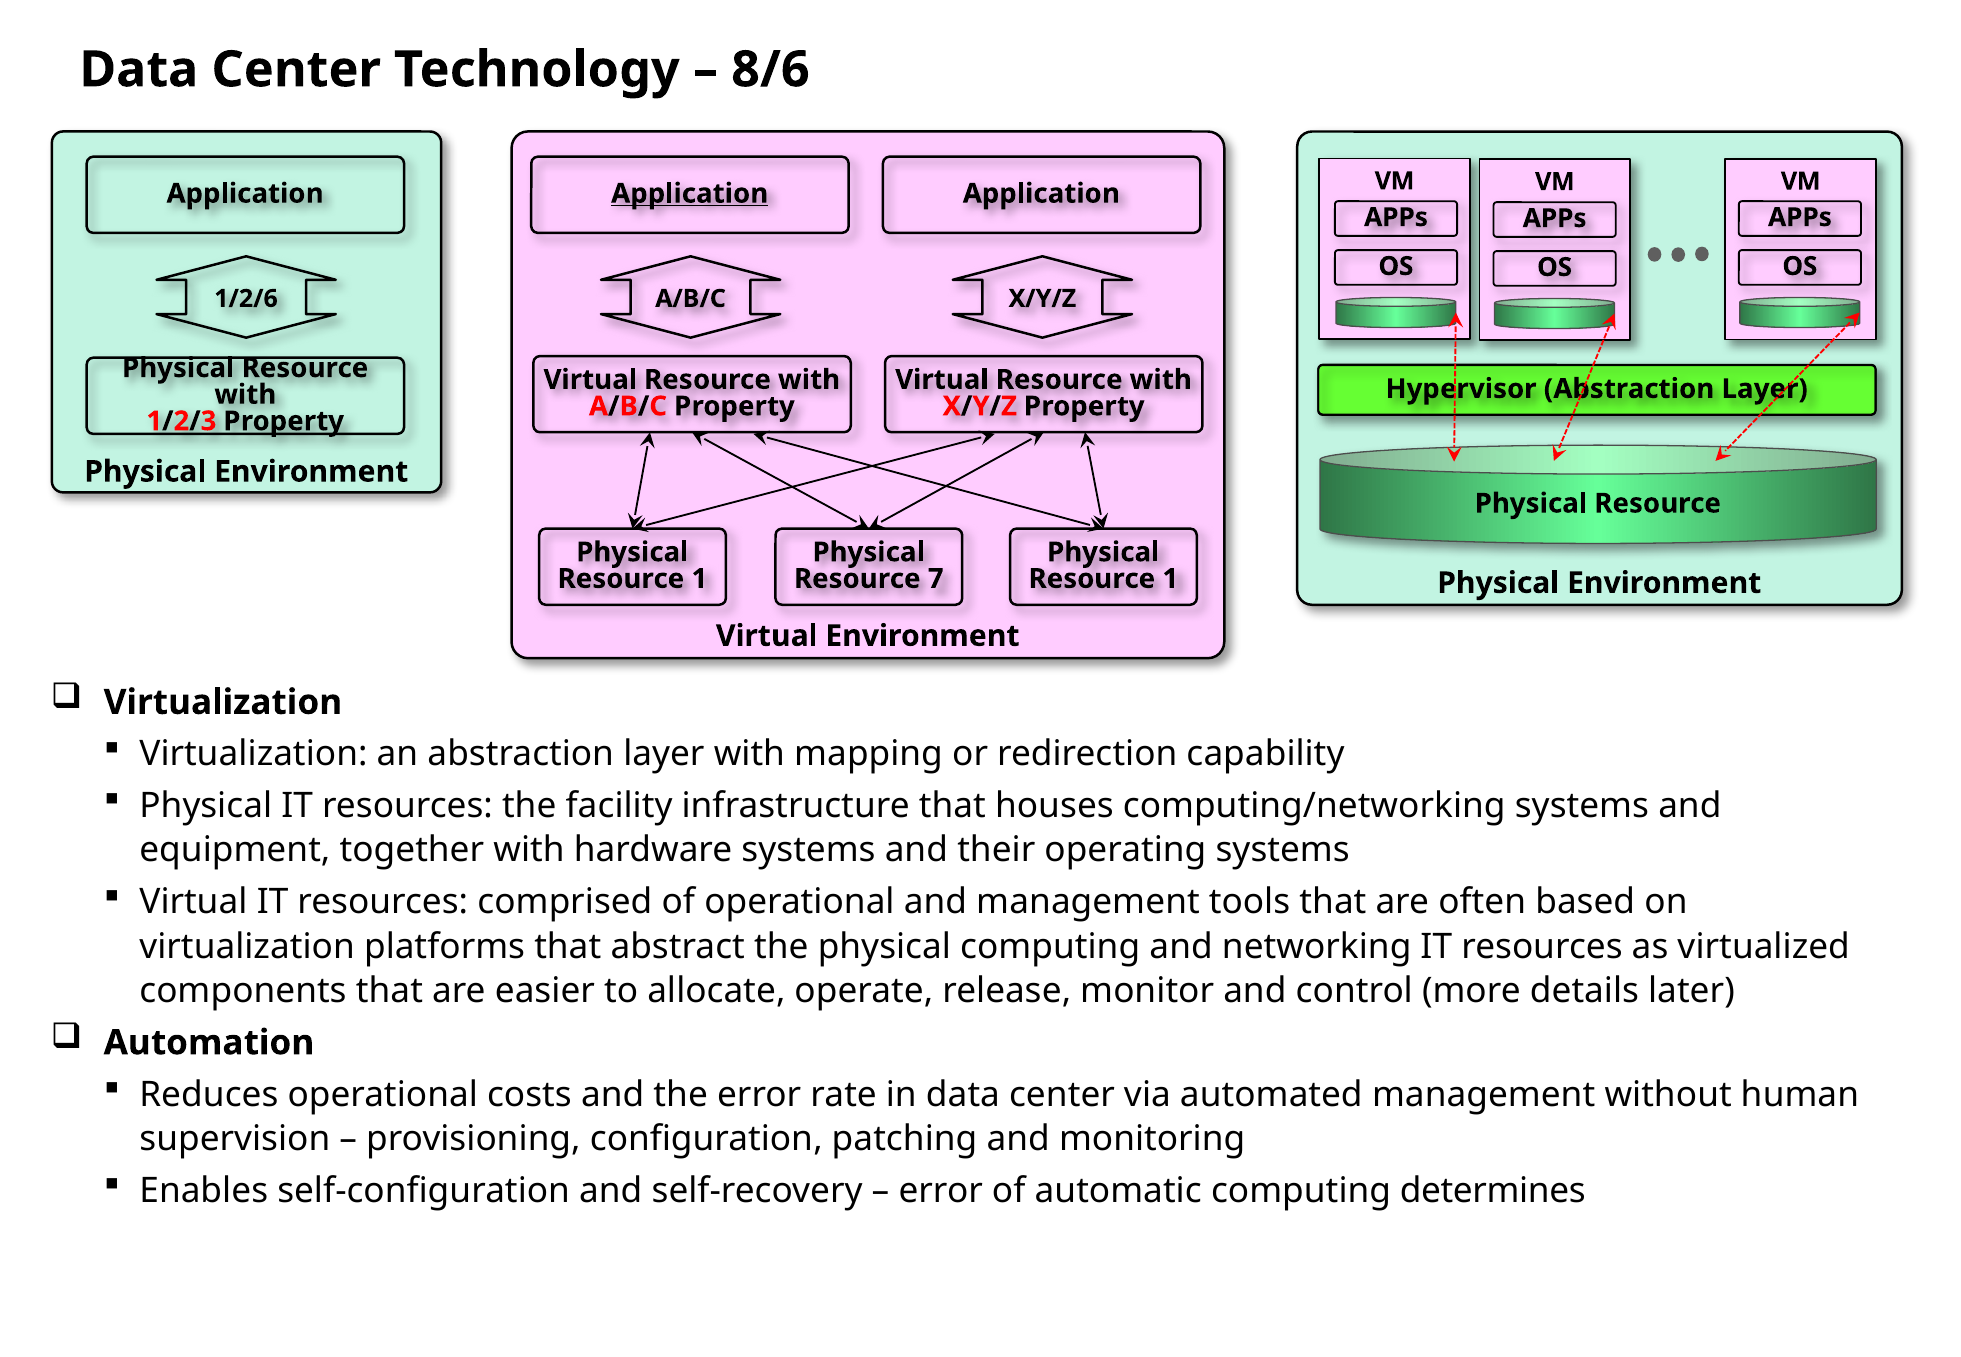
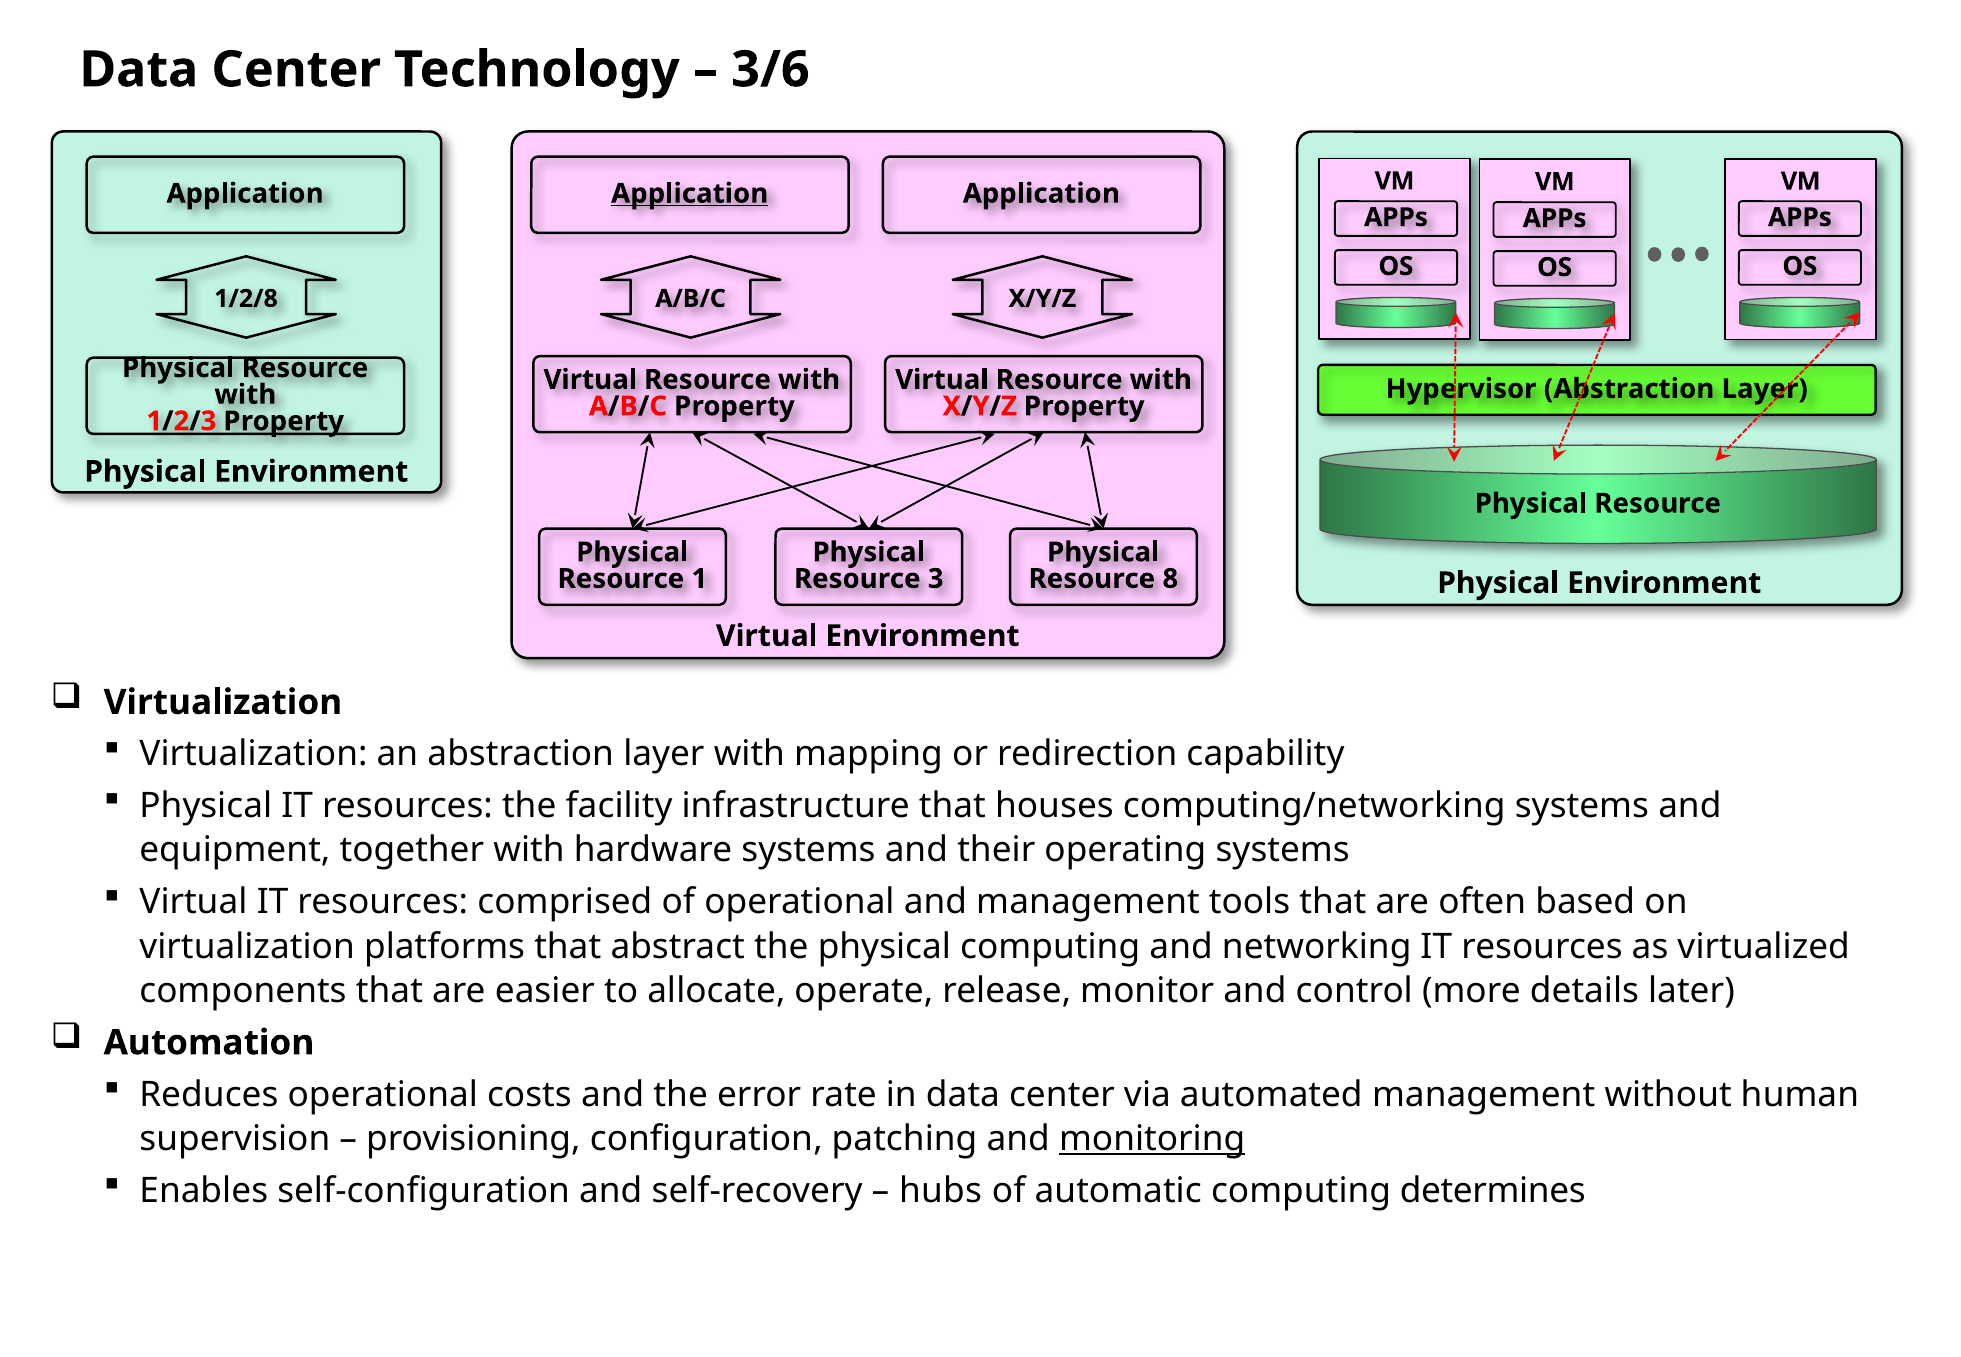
8/6: 8/6 -> 3/6
1/2/6: 1/2/6 -> 1/2/8
7: 7 -> 3
1 at (1170, 579): 1 -> 8
monitoring underline: none -> present
error at (941, 1191): error -> hubs
